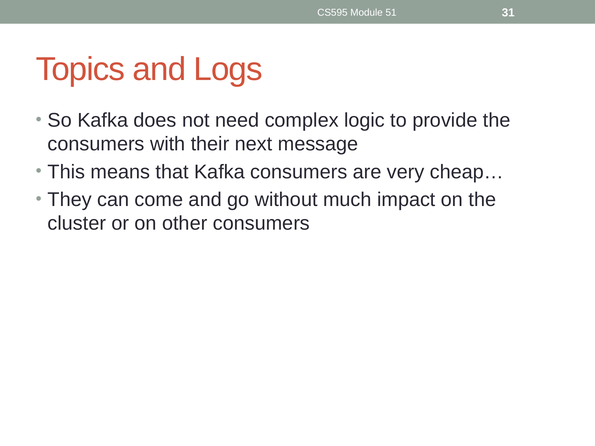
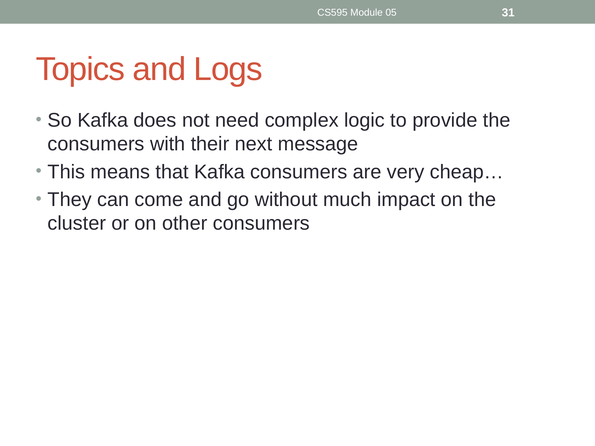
51: 51 -> 05
